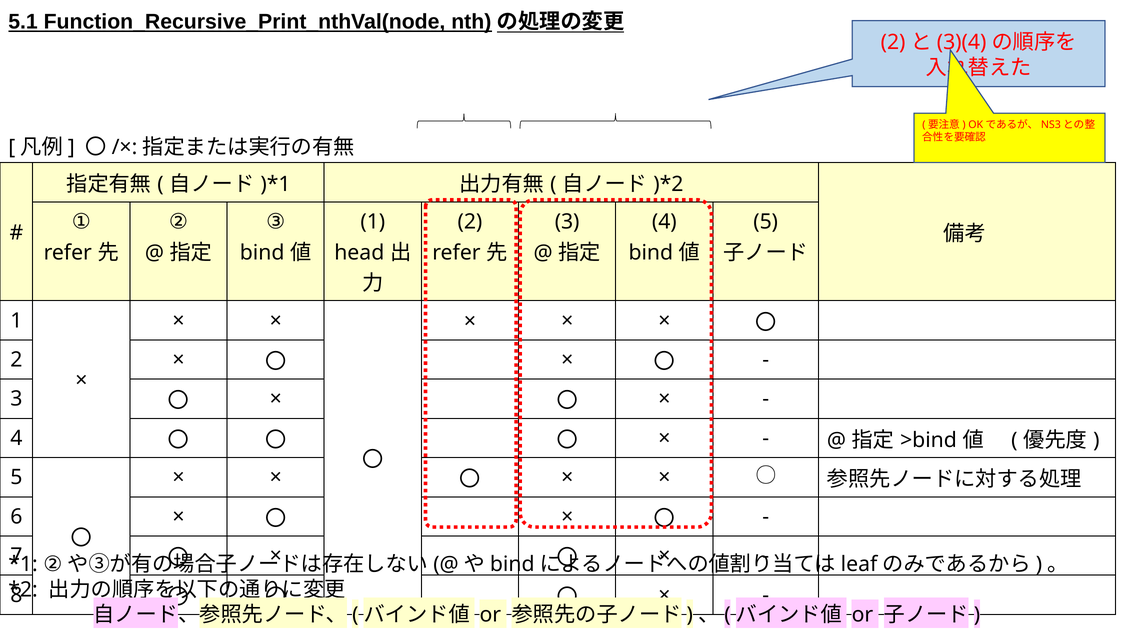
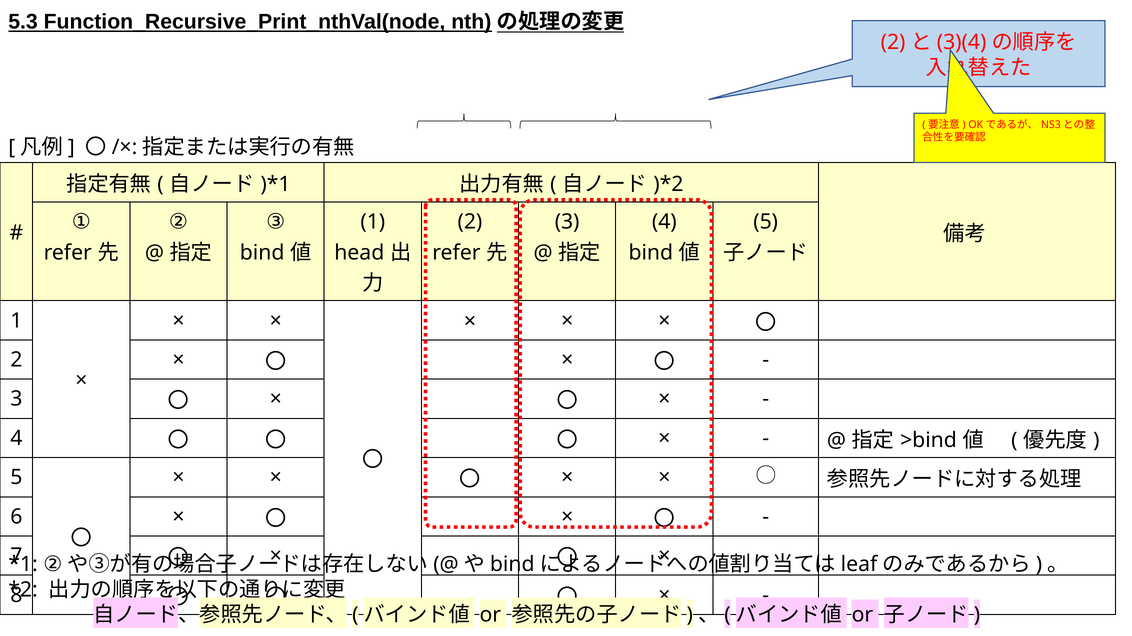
5.1: 5.1 -> 5.3
